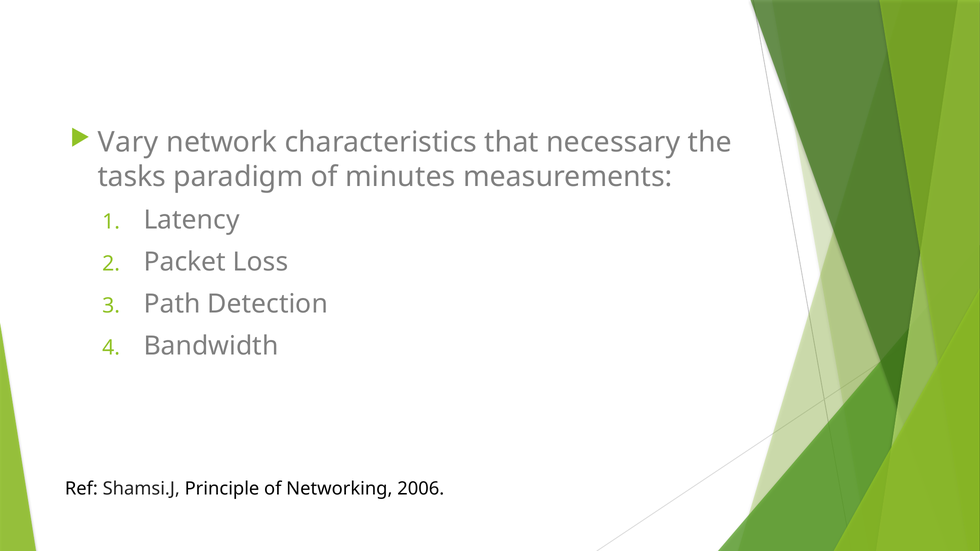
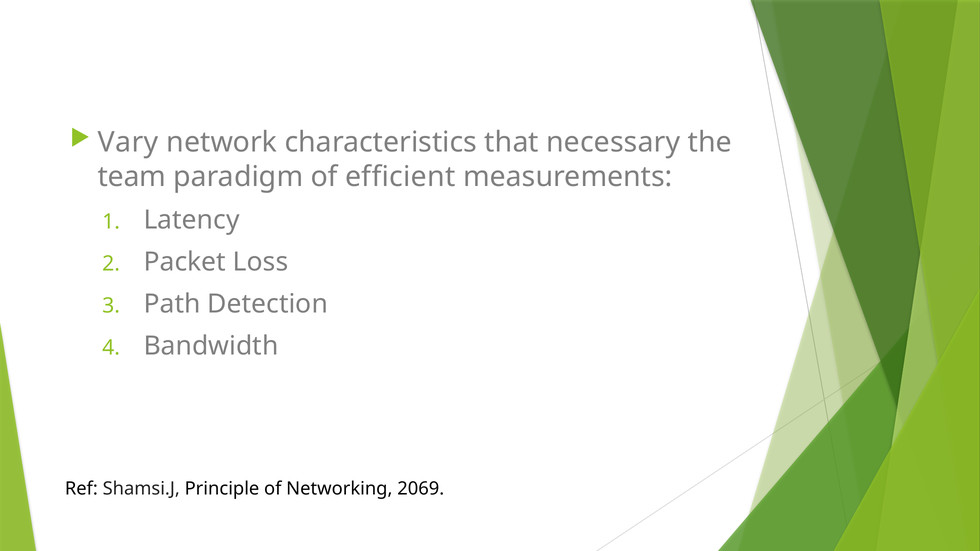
tasks: tasks -> team
minutes: minutes -> efficient
2006: 2006 -> 2069
